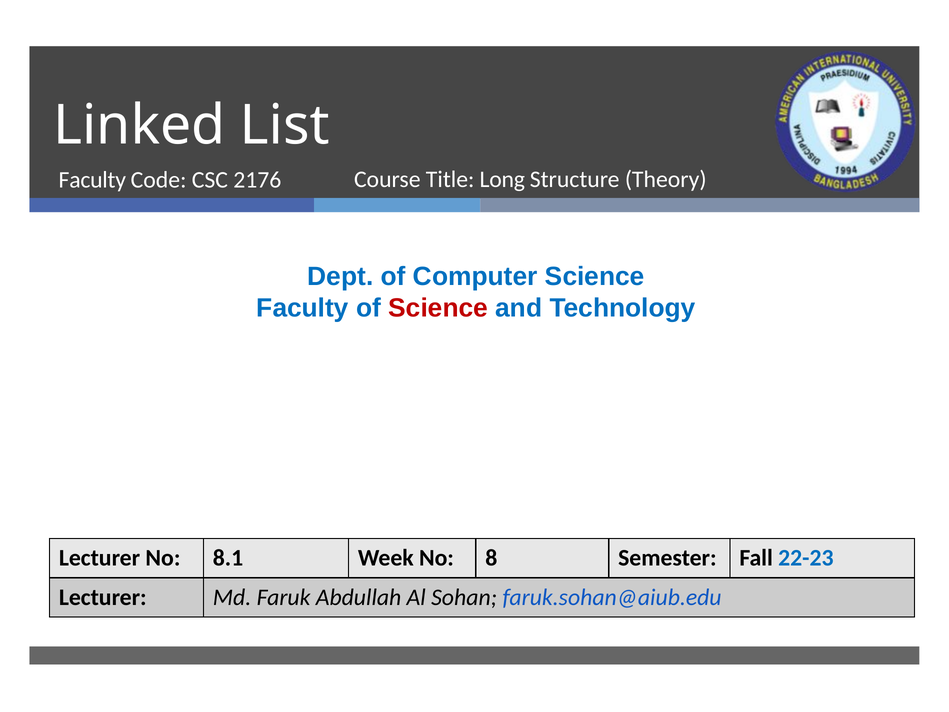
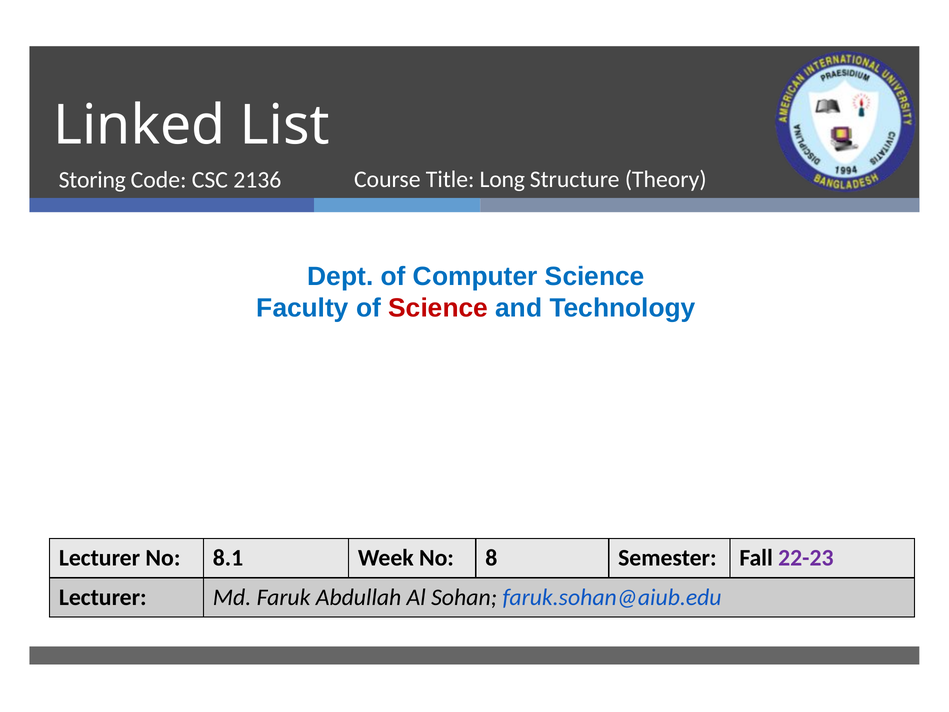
Faculty at (92, 180): Faculty -> Storing
2176: 2176 -> 2136
22-23 colour: blue -> purple
